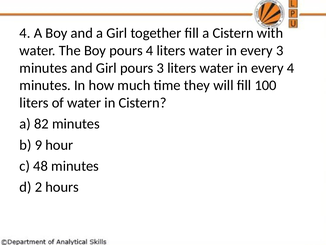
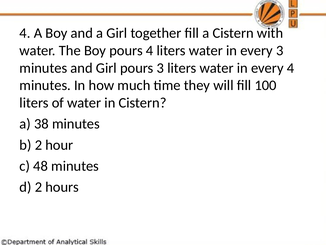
82: 82 -> 38
9 at (38, 145): 9 -> 2
